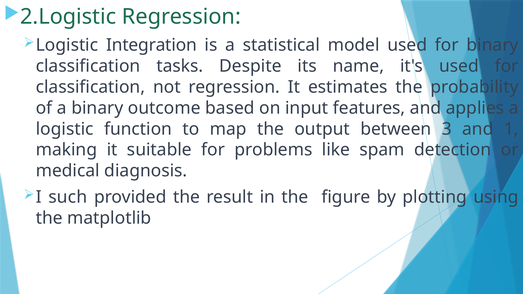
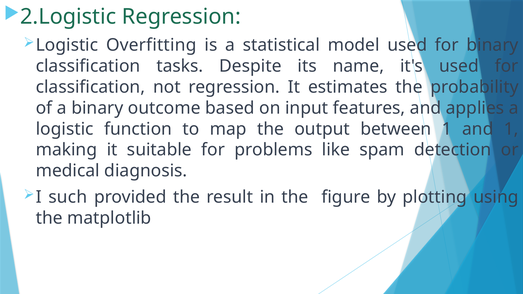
Integration: Integration -> Overfitting
between 3: 3 -> 1
